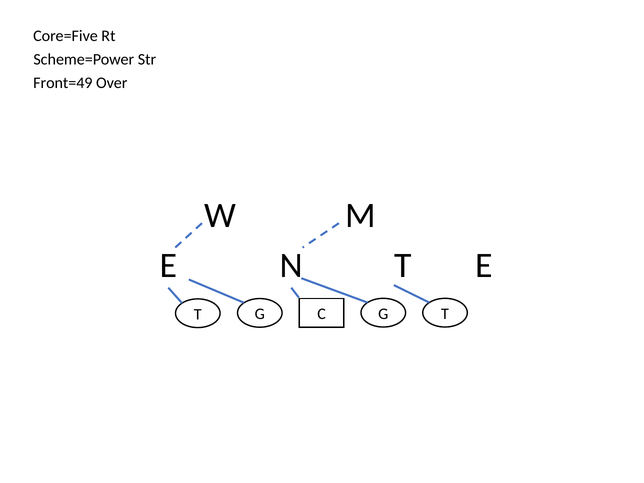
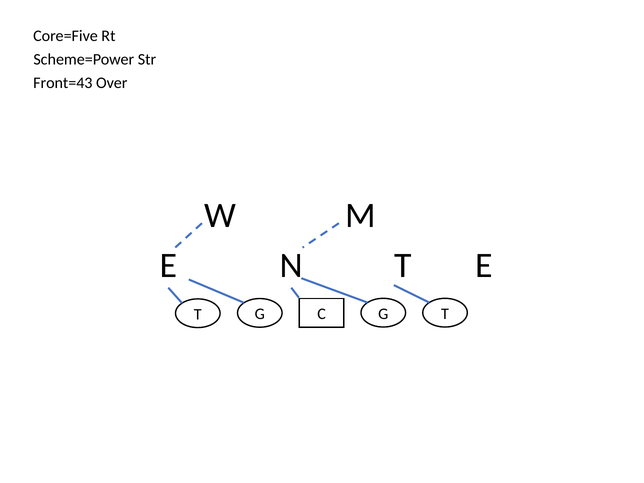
Front=49: Front=49 -> Front=43
